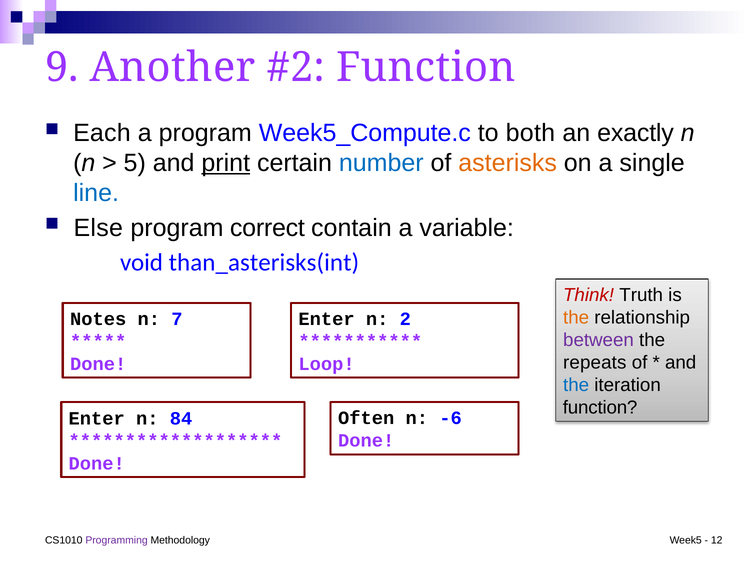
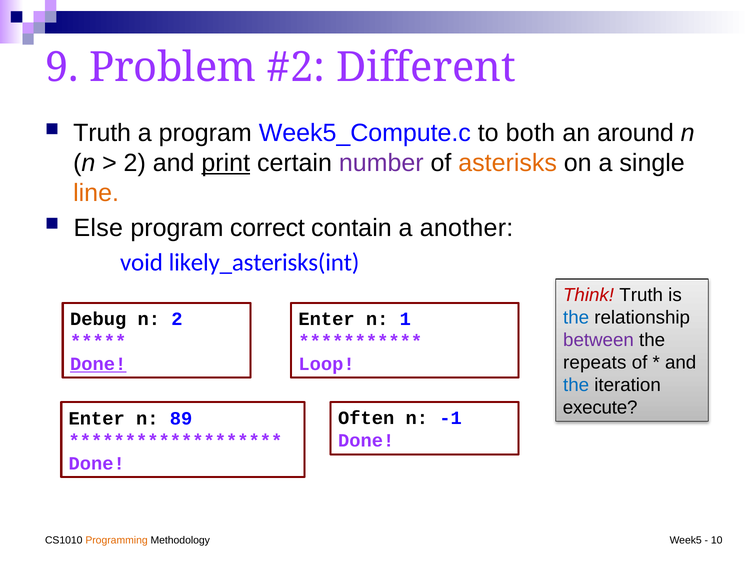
Another: Another -> Problem
Function at (426, 68): Function -> Different
Each at (102, 133): Each -> Truth
exactly: exactly -> around
5 at (135, 163): 5 -> 2
number colour: blue -> purple
line colour: blue -> orange
variable: variable -> another
than_asterisks(int: than_asterisks(int -> likely_asterisks(int
the at (576, 318) colour: orange -> blue
Notes: Notes -> Debug
n 7: 7 -> 2
2: 2 -> 1
Done at (98, 364) underline: none -> present
function at (600, 408): function -> execute
-6: -6 -> -1
84: 84 -> 89
Programming colour: purple -> orange
12: 12 -> 10
